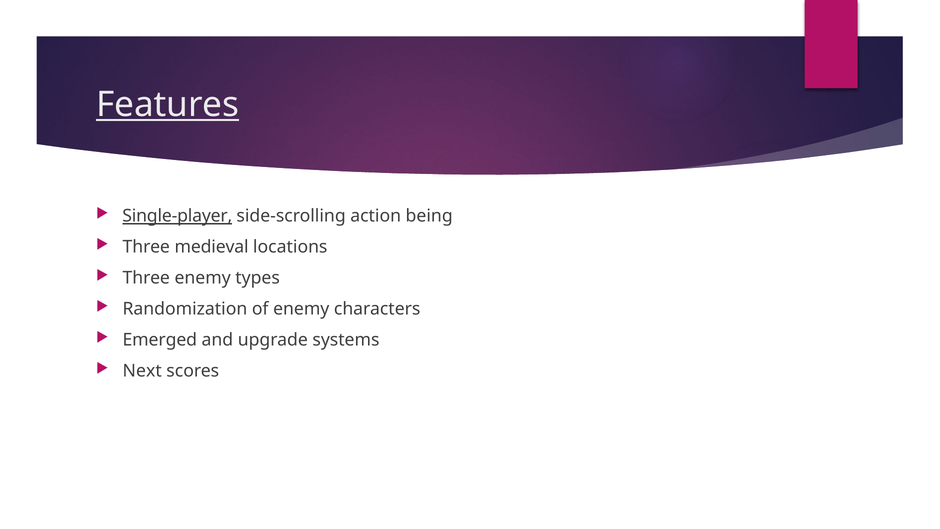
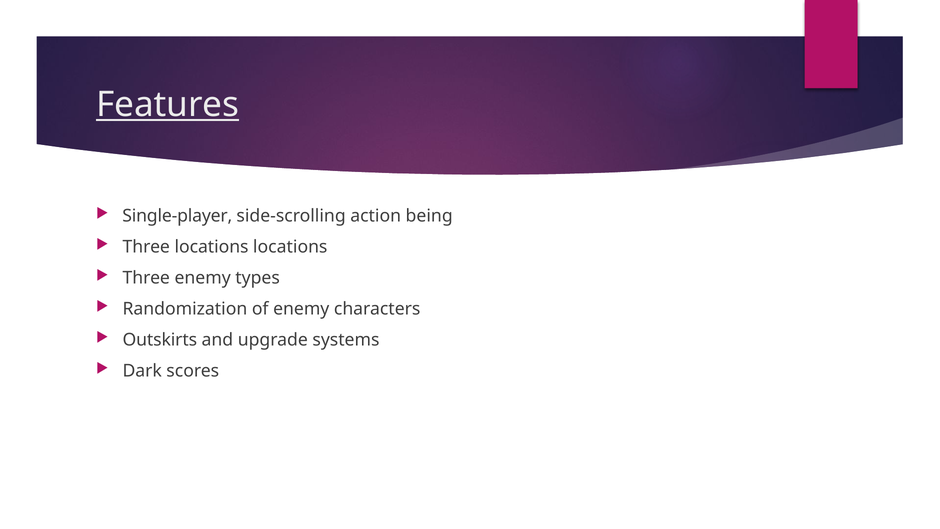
Single-player underline: present -> none
Three medieval: medieval -> locations
Emerged: Emerged -> Outskirts
Next: Next -> Dark
